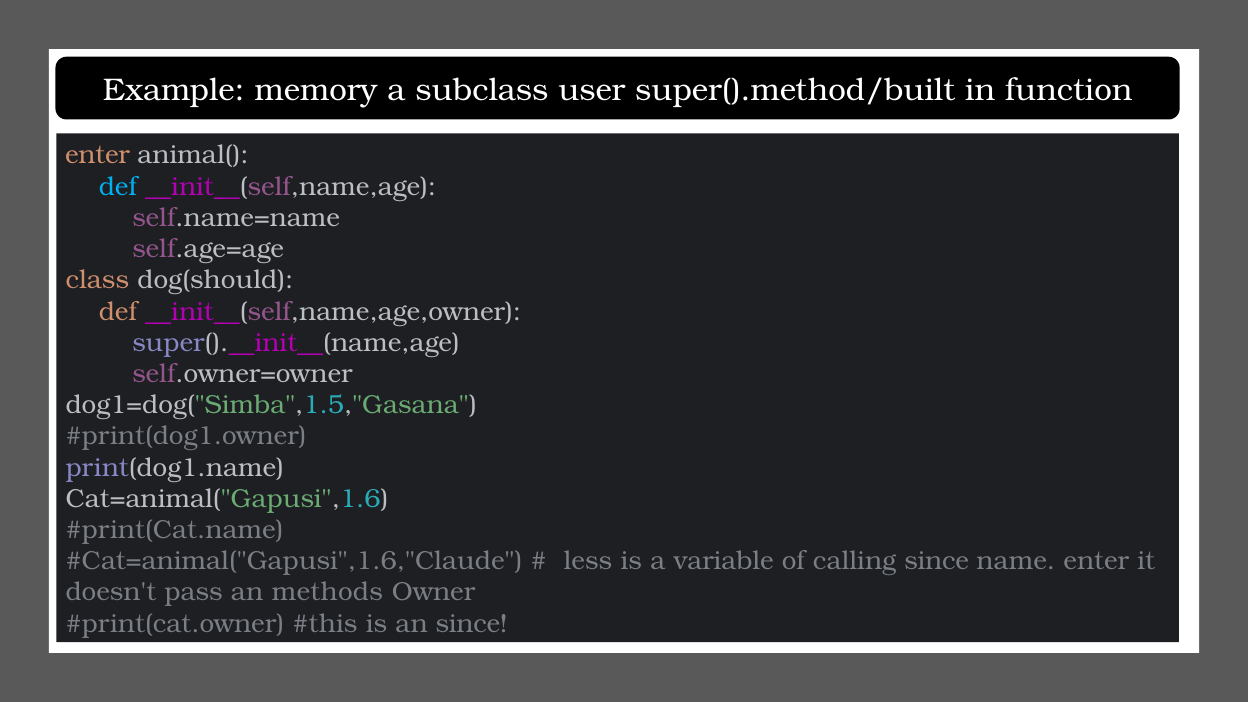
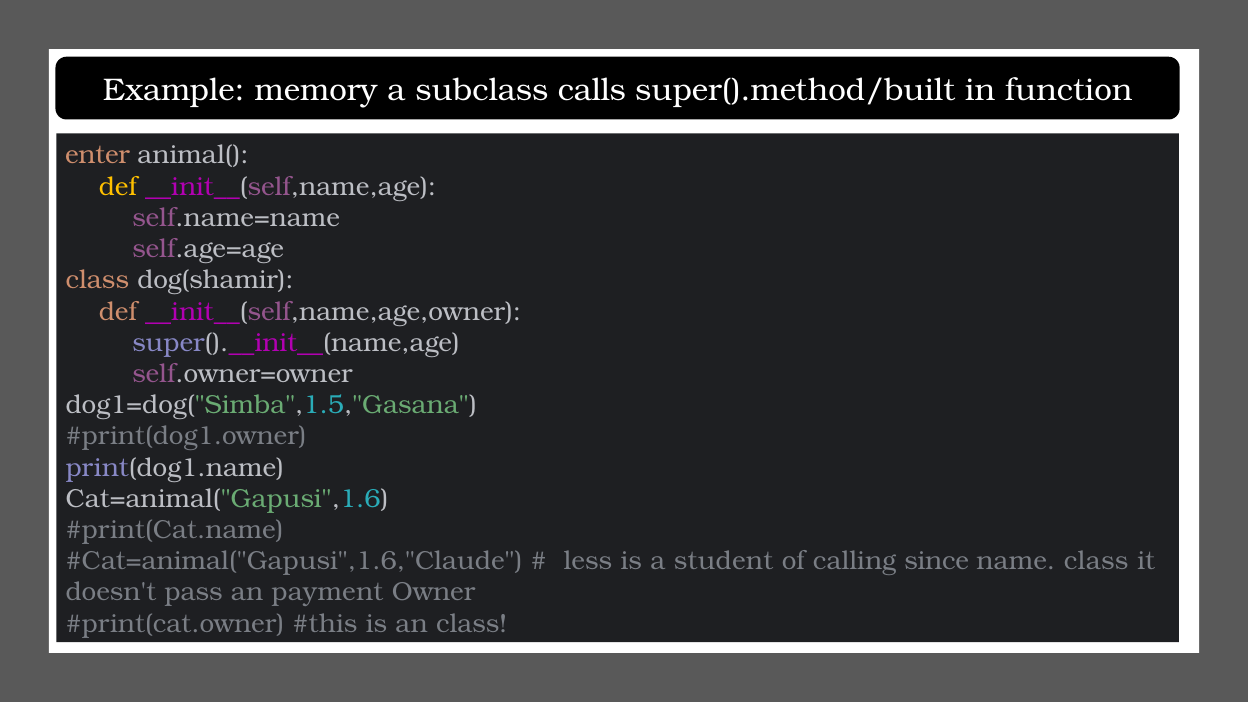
user: user -> calls
def at (118, 187) colour: light blue -> yellow
dog(should: dog(should -> dog(shamir
variable: variable -> student
name enter: enter -> class
methods: methods -> payment
an since: since -> class
